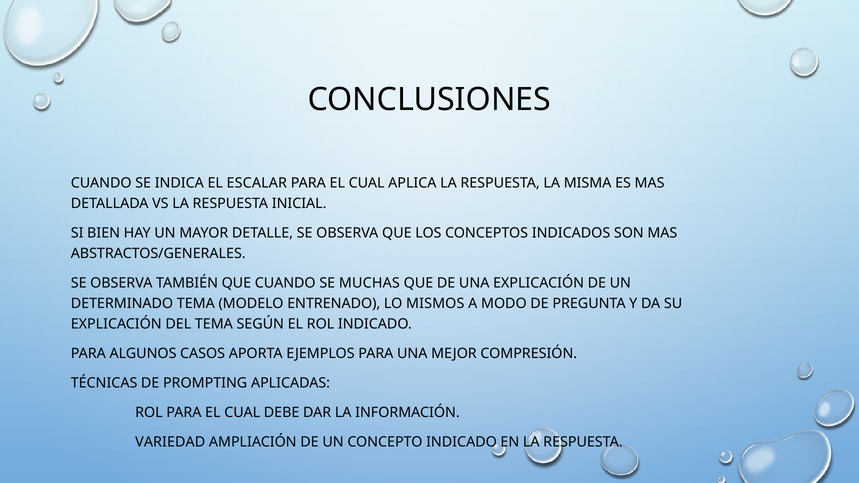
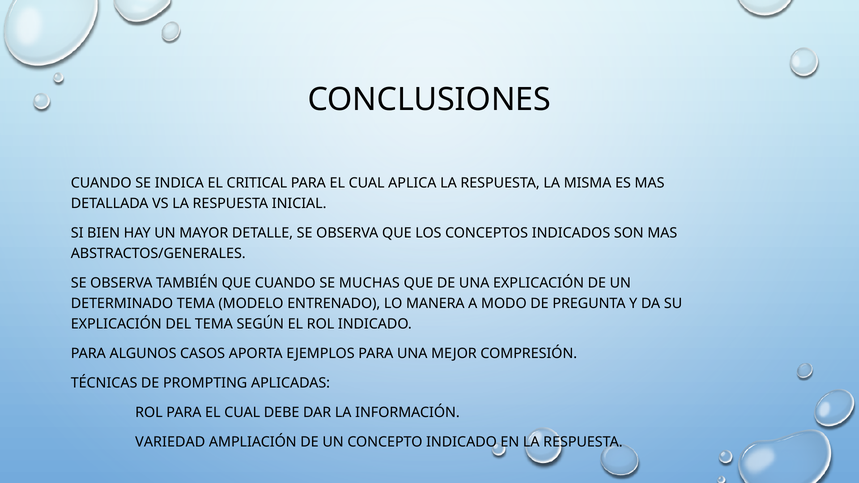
ESCALAR: ESCALAR -> CRITICAL
MISMOS: MISMOS -> MANERA
